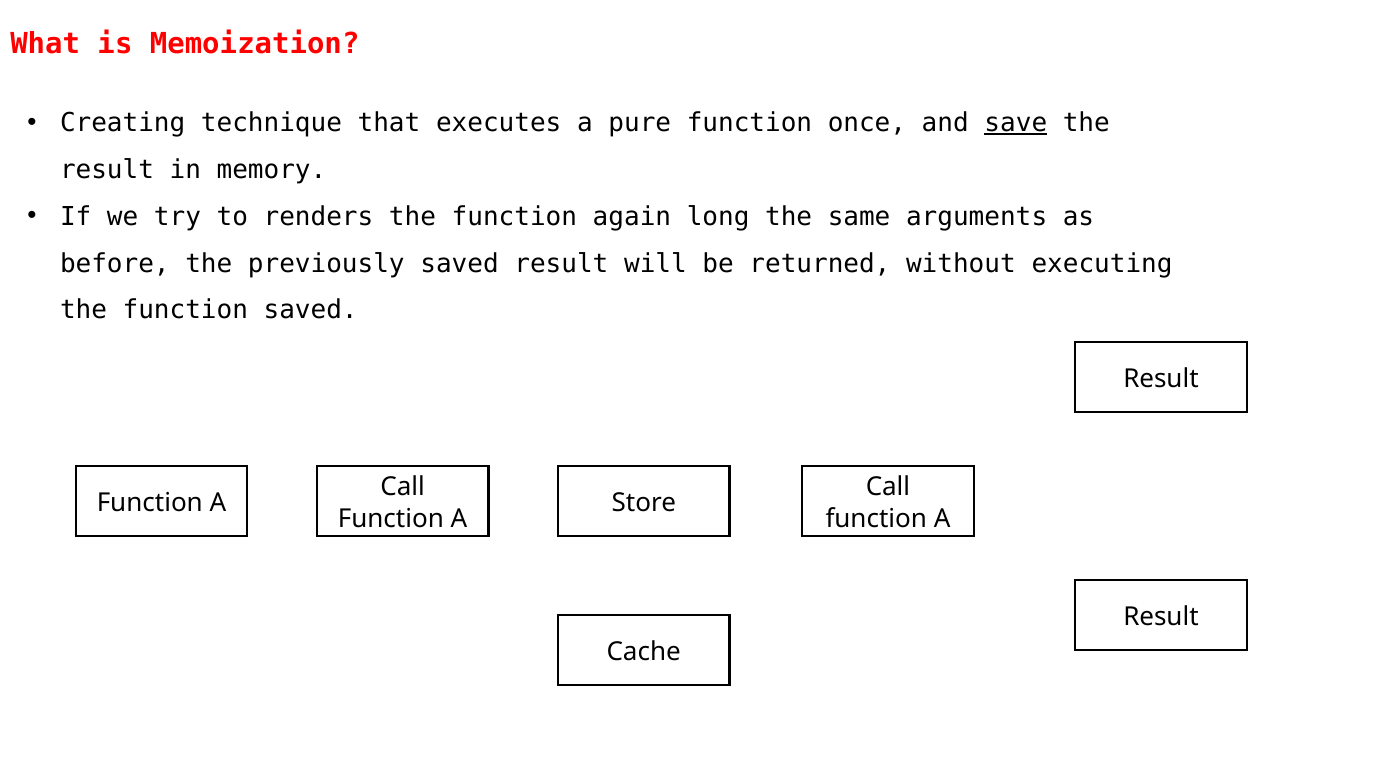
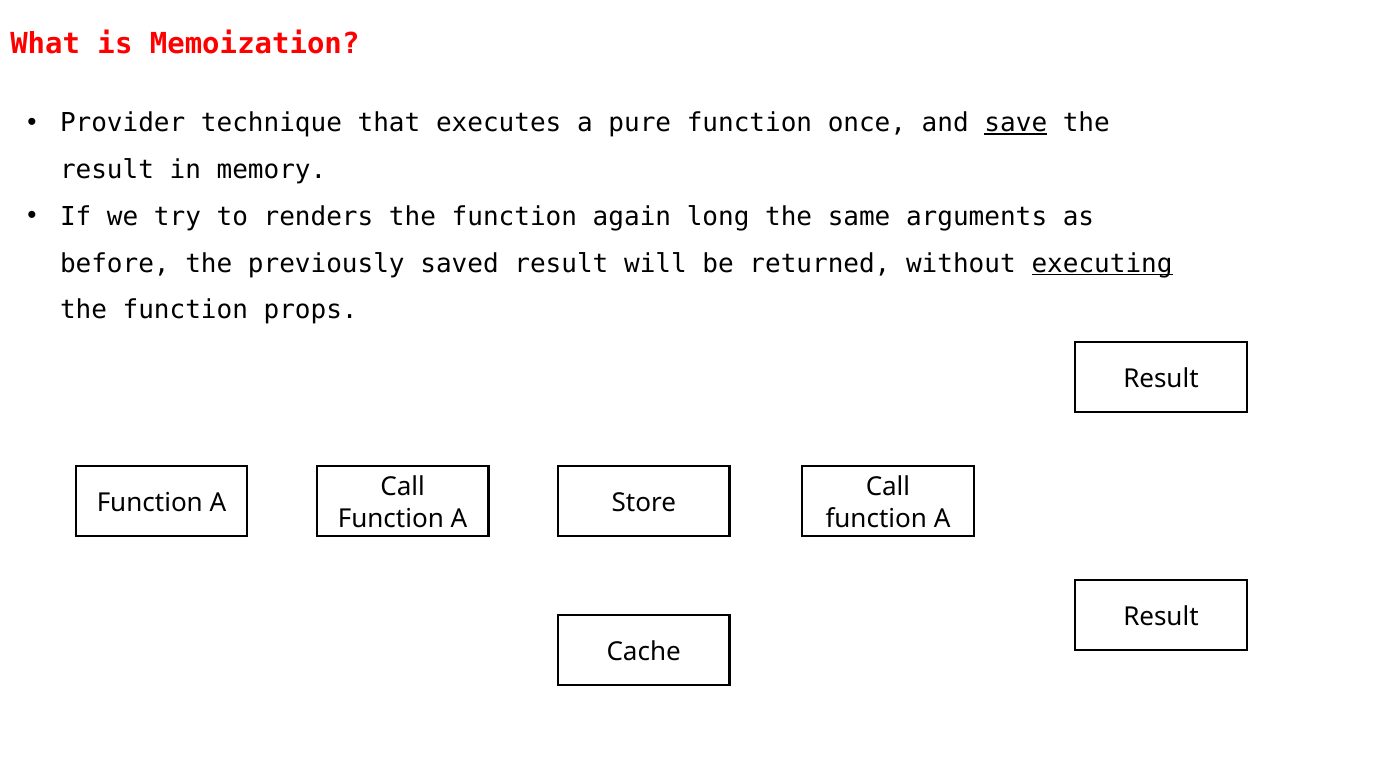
Creating: Creating -> Provider
executing underline: none -> present
function saved: saved -> props
